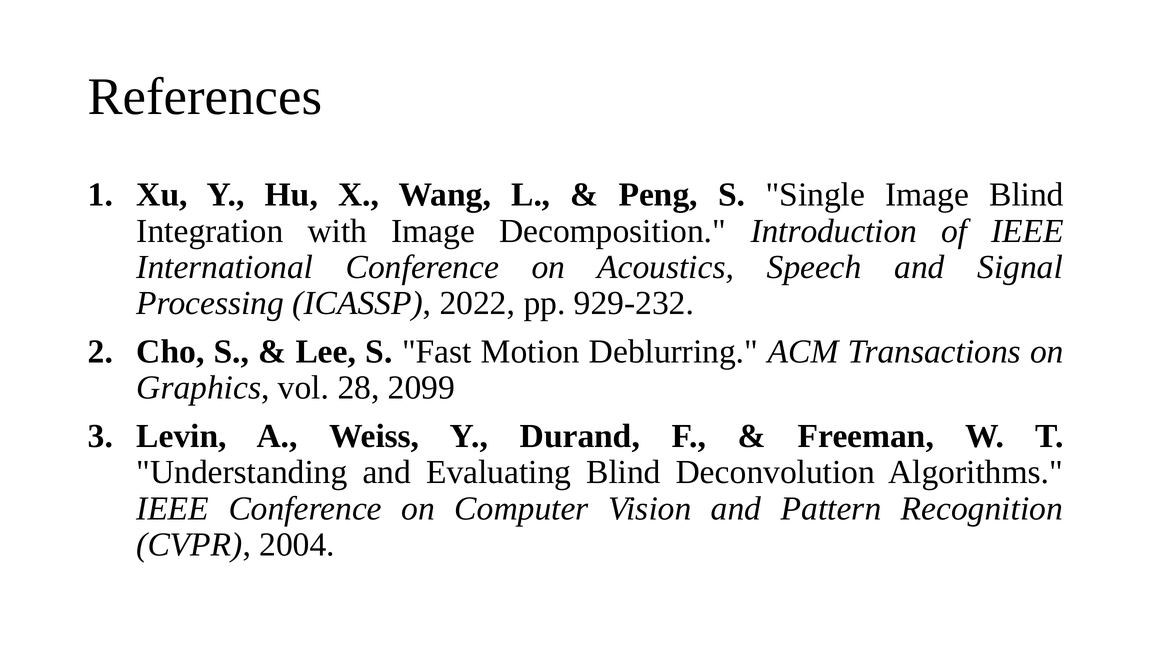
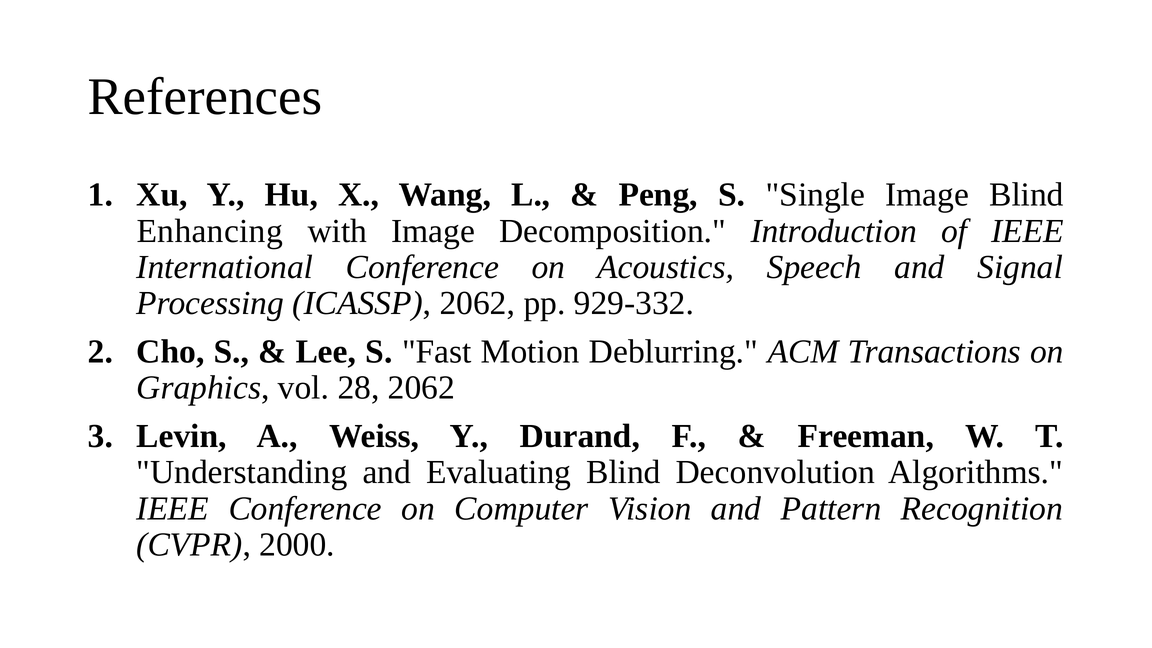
Integration: Integration -> Enhancing
ICASSP 2022: 2022 -> 2062
929-232: 929-232 -> 929-332
28 2099: 2099 -> 2062
2004: 2004 -> 2000
